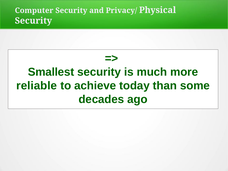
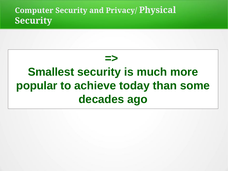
reliable: reliable -> popular
